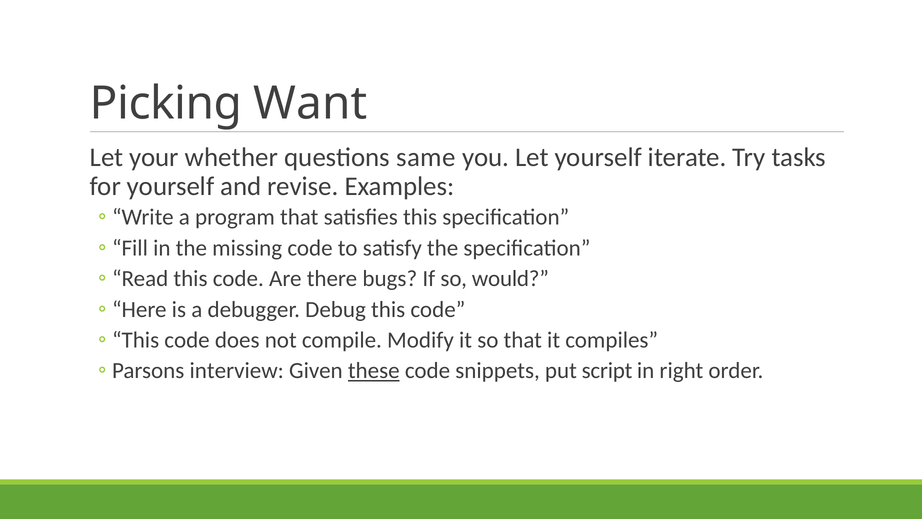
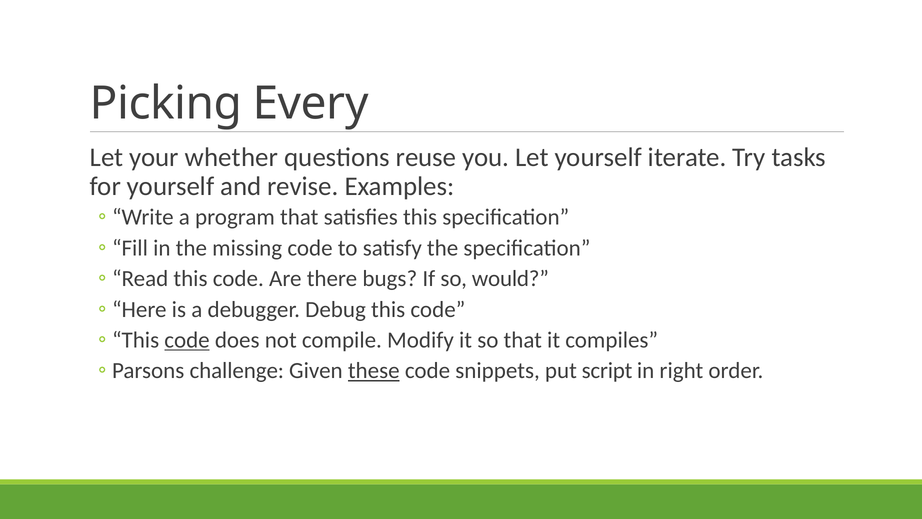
Want: Want -> Every
same: same -> reuse
code at (187, 340) underline: none -> present
interview: interview -> challenge
